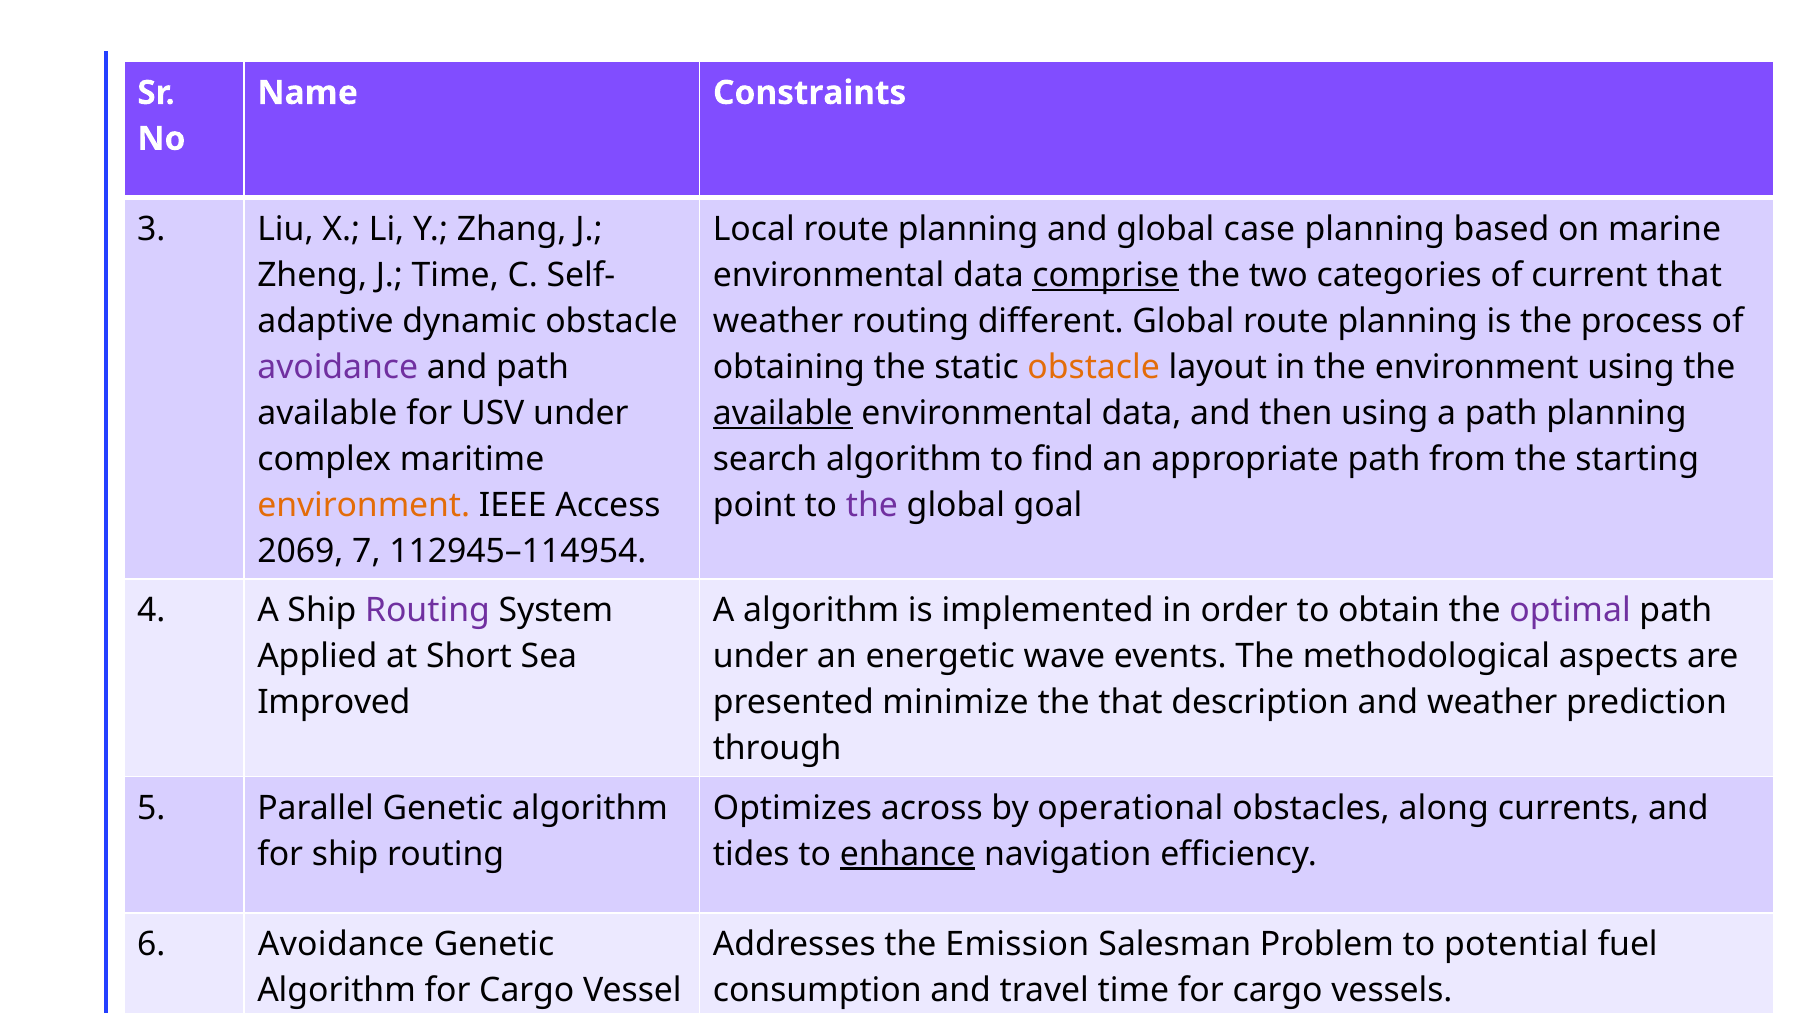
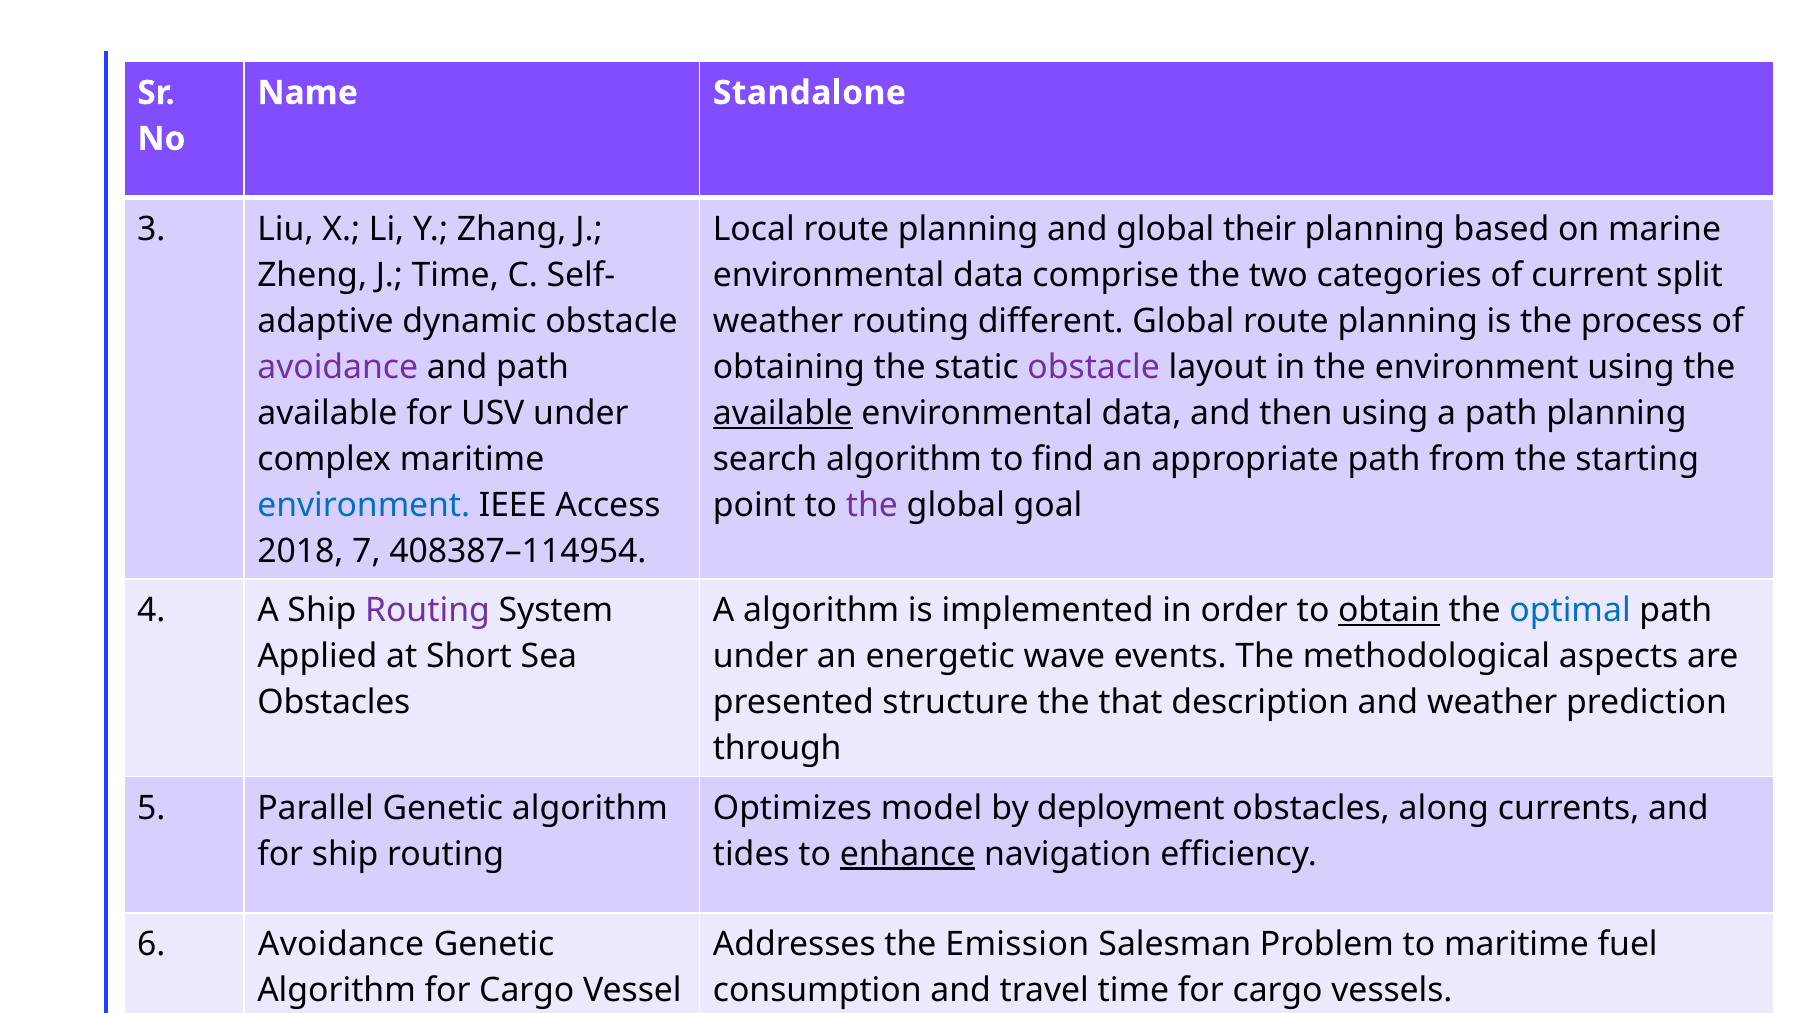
Constraints: Constraints -> Standalone
case: case -> their
comprise underline: present -> none
current that: that -> split
obstacle at (1094, 367) colour: orange -> purple
environment at (364, 505) colour: orange -> blue
2069: 2069 -> 2018
112945–114954: 112945–114954 -> 408387–114954
obtain underline: none -> present
optimal colour: purple -> blue
Improved at (334, 702): Improved -> Obstacles
minimize: minimize -> structure
across: across -> model
operational: operational -> deployment
to potential: potential -> maritime
